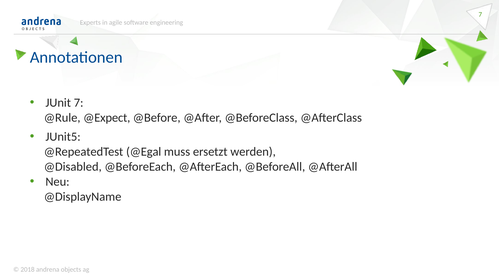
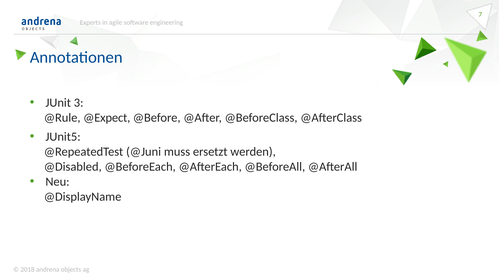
JUnit 7: 7 -> 3
@Egal: @Egal -> @Juni
